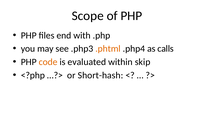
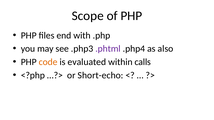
.phtml colour: orange -> purple
calls: calls -> also
skip: skip -> calls
Short-hash: Short-hash -> Short-echo
